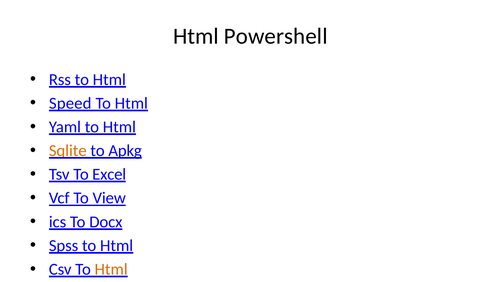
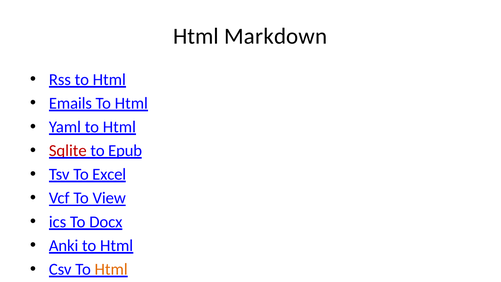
Powershell: Powershell -> Markdown
Speed: Speed -> Emails
Sqlite colour: orange -> red
to Apkg: Apkg -> Epub
Spss: Spss -> Anki
